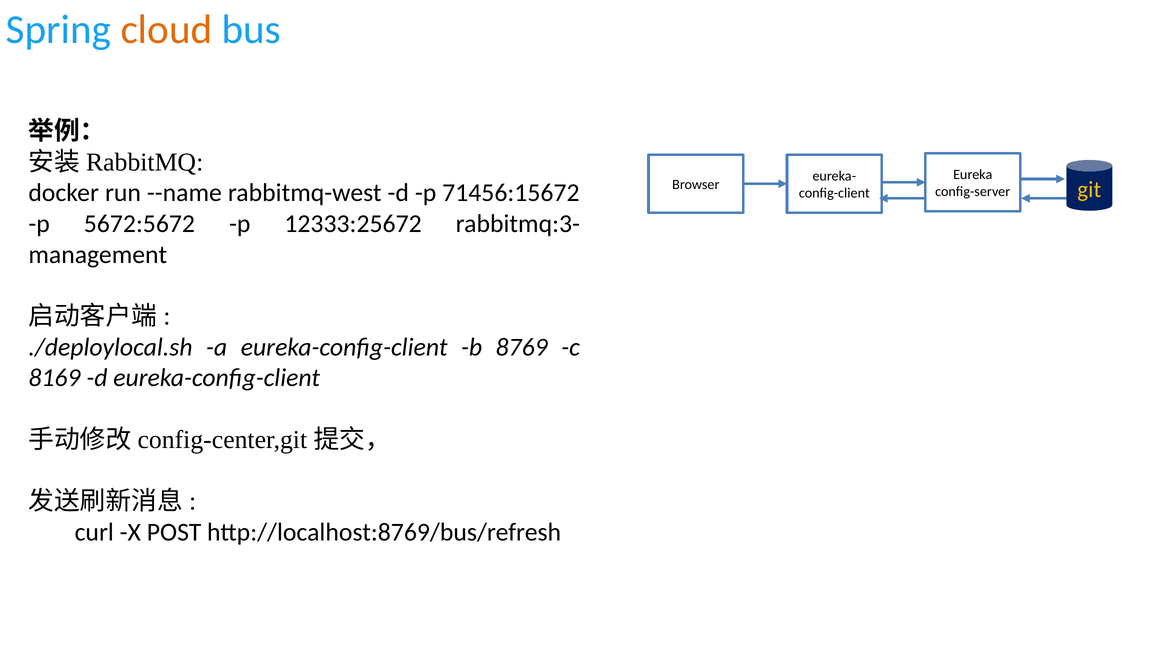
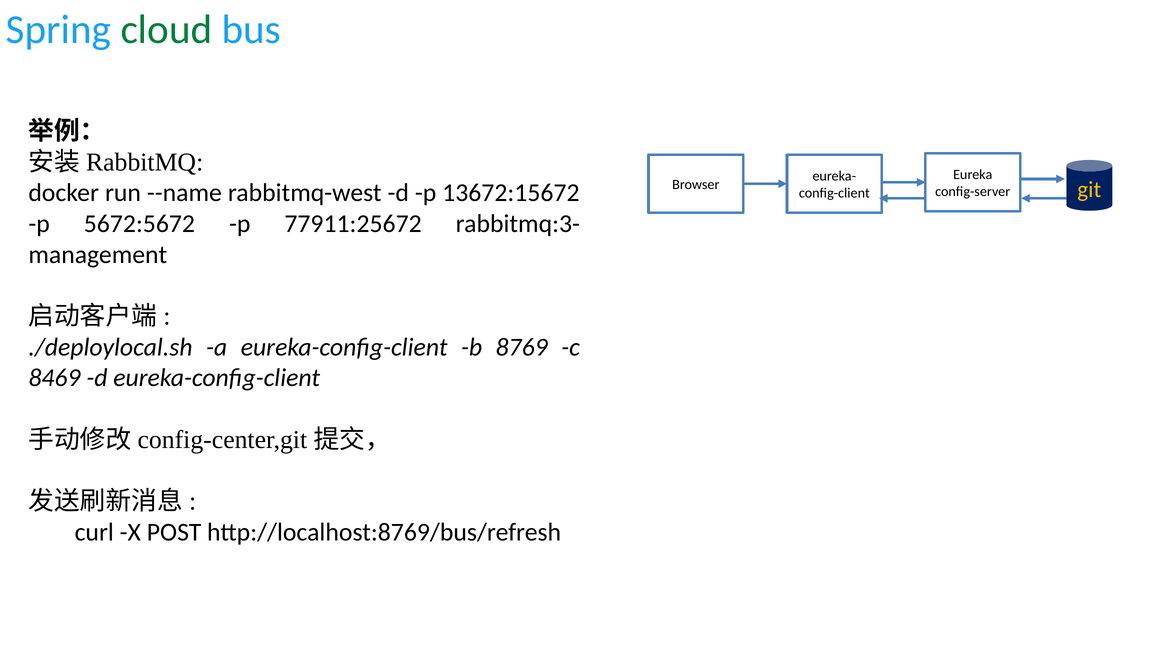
cloud colour: orange -> green
71456:15672: 71456:15672 -> 13672:15672
12333:25672: 12333:25672 -> 77911:25672
8169: 8169 -> 8469
